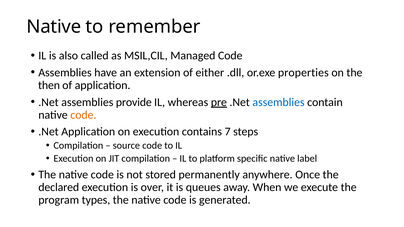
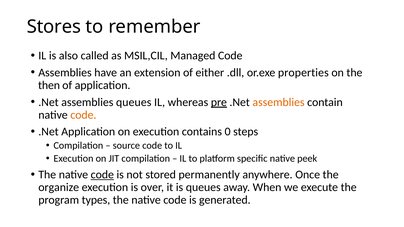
Native at (54, 27): Native -> Stores
assemblies provide: provide -> queues
assemblies at (279, 102) colour: blue -> orange
7: 7 -> 0
label: label -> peek
code at (102, 175) underline: none -> present
declared: declared -> organize
